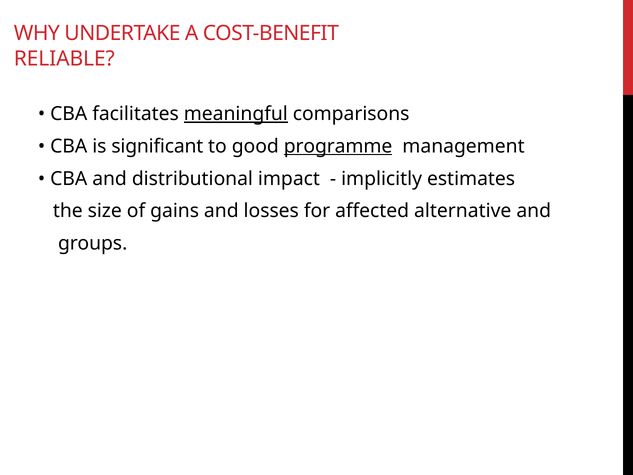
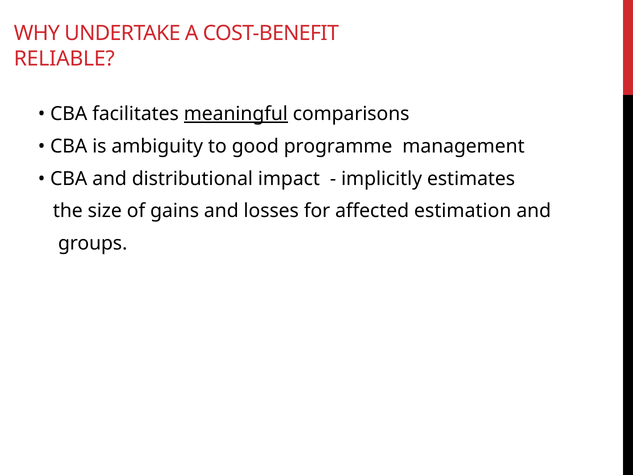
significant: significant -> ambiguity
programme underline: present -> none
alternative: alternative -> estimation
